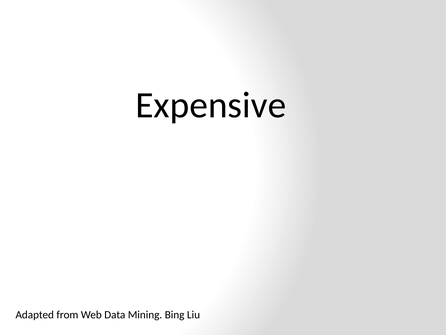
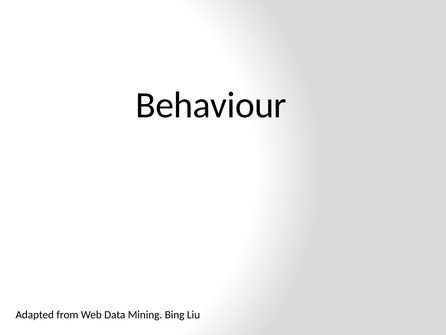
Expensive: Expensive -> Behaviour
